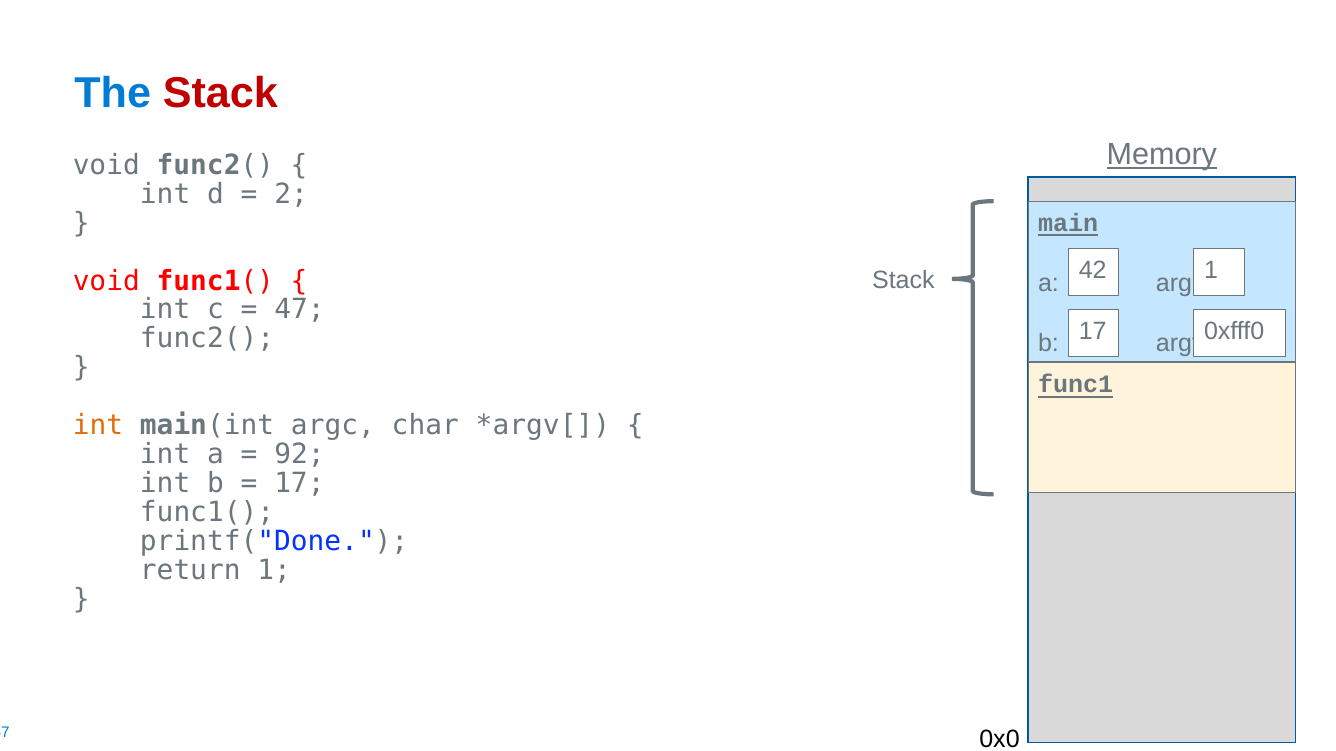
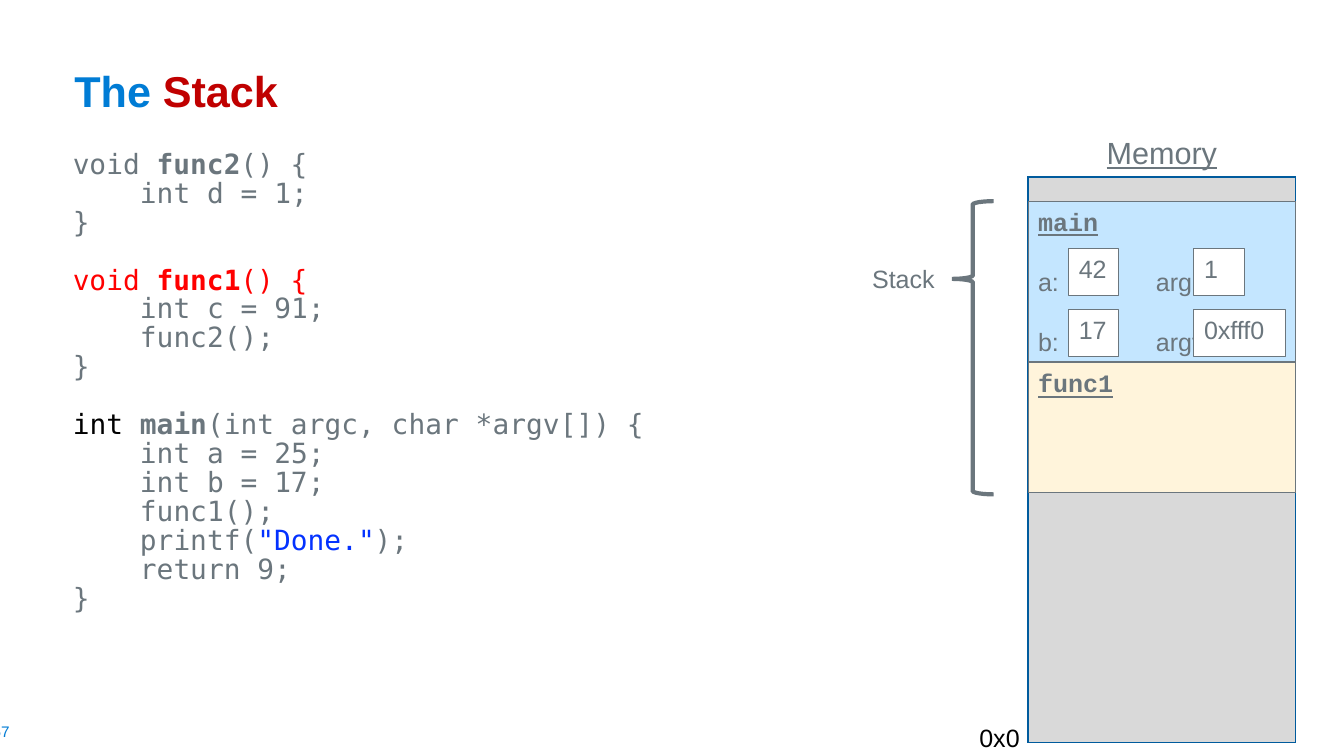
2 at (291, 194): 2 -> 1
47: 47 -> 91
int at (98, 426) colour: orange -> black
92: 92 -> 25
return 1: 1 -> 9
